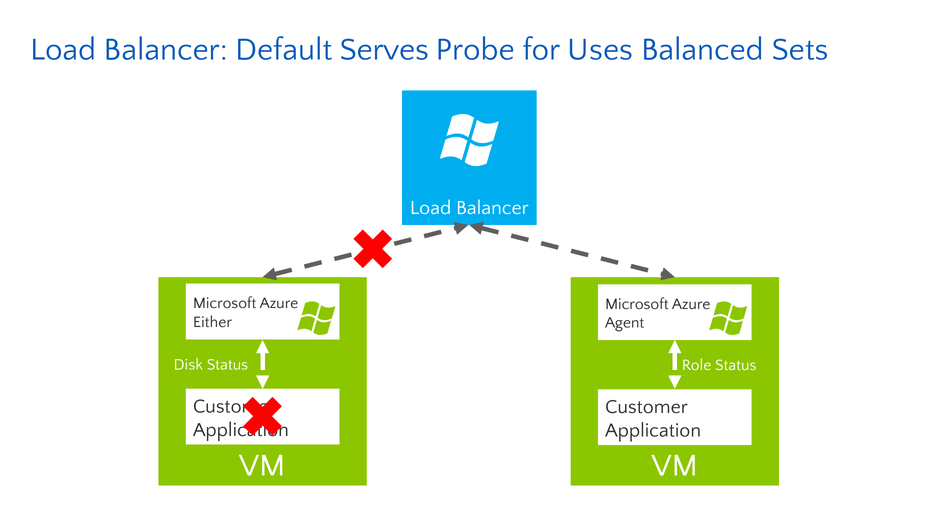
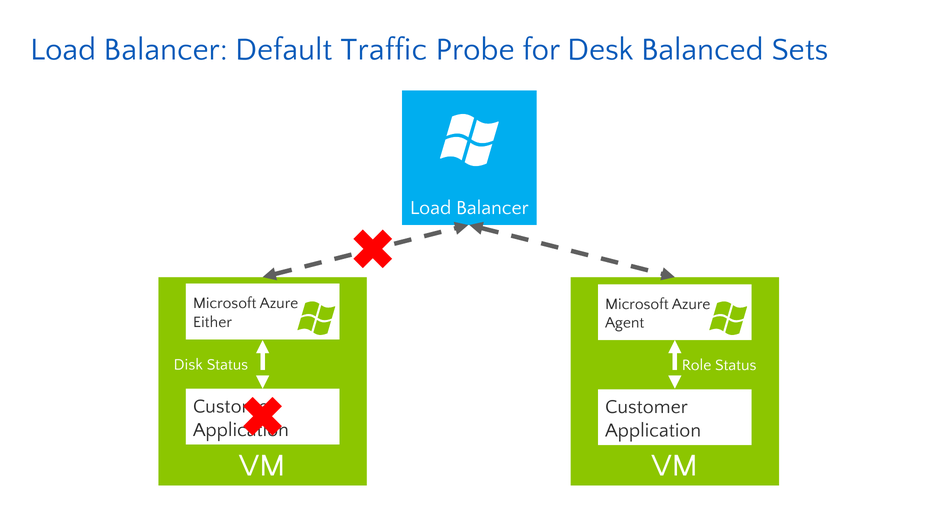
Serves: Serves -> Traffic
Uses: Uses -> Desk
